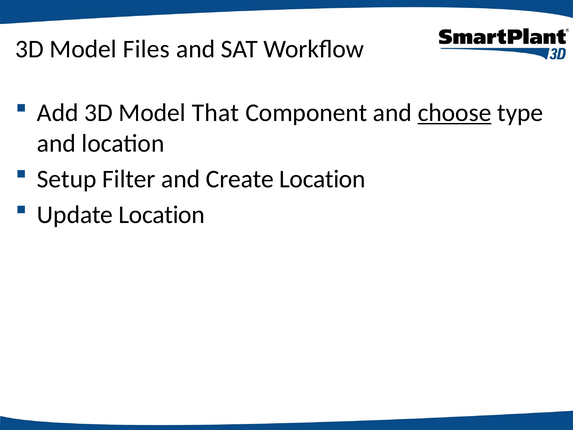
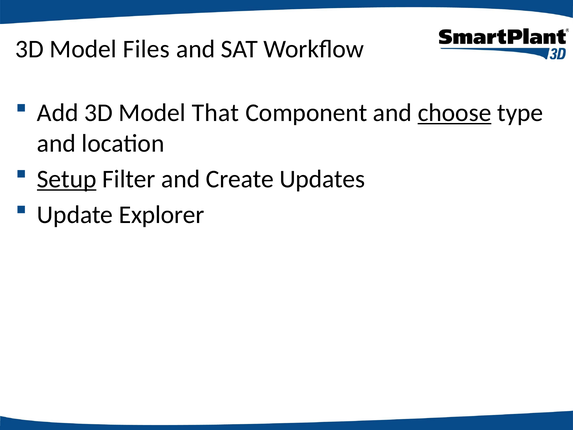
Setup underline: none -> present
Create Location: Location -> Updates
Update Location: Location -> Explorer
